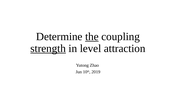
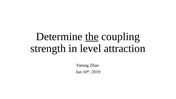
strength underline: present -> none
